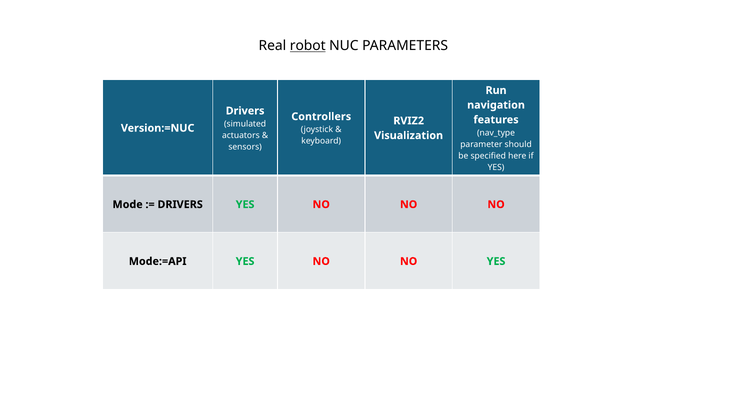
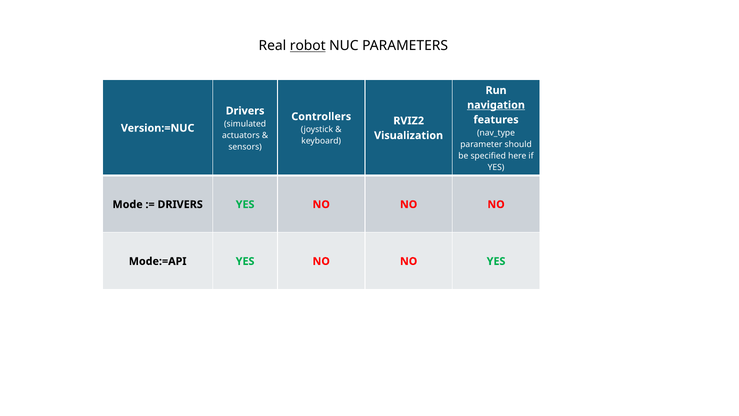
navigation underline: none -> present
